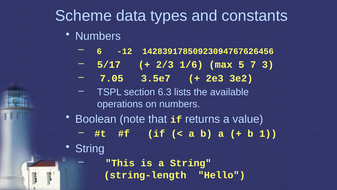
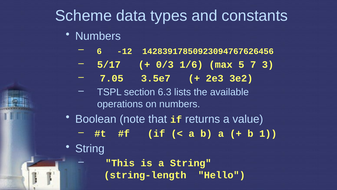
2/3: 2/3 -> 0/3
